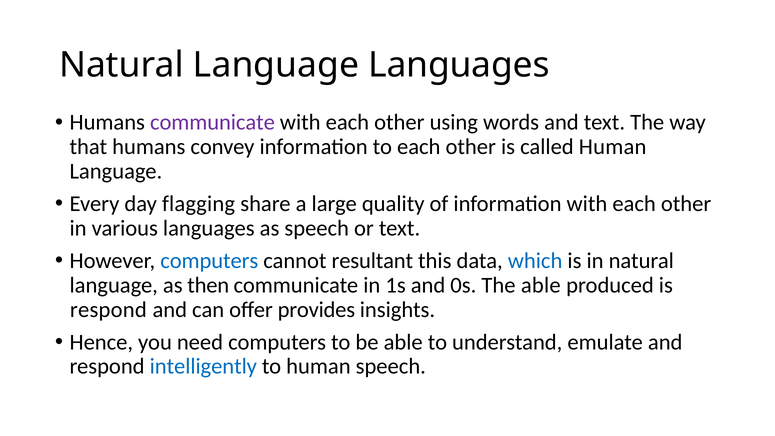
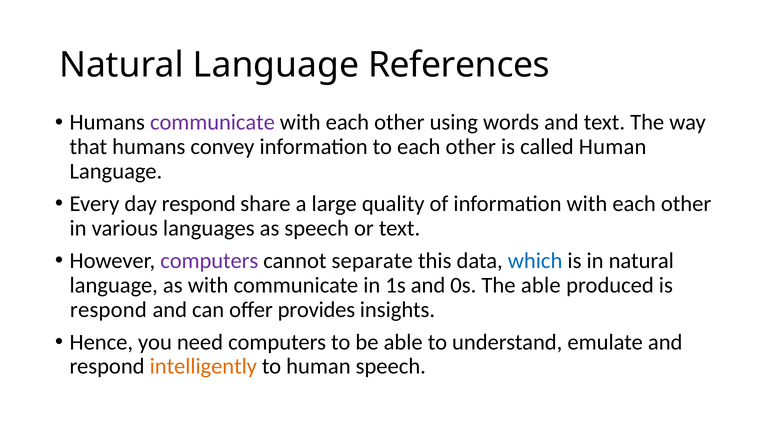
Language Languages: Languages -> References
day flagging: flagging -> respond
computers at (209, 261) colour: blue -> purple
resultant: resultant -> separate
as then: then -> with
intelligently colour: blue -> orange
